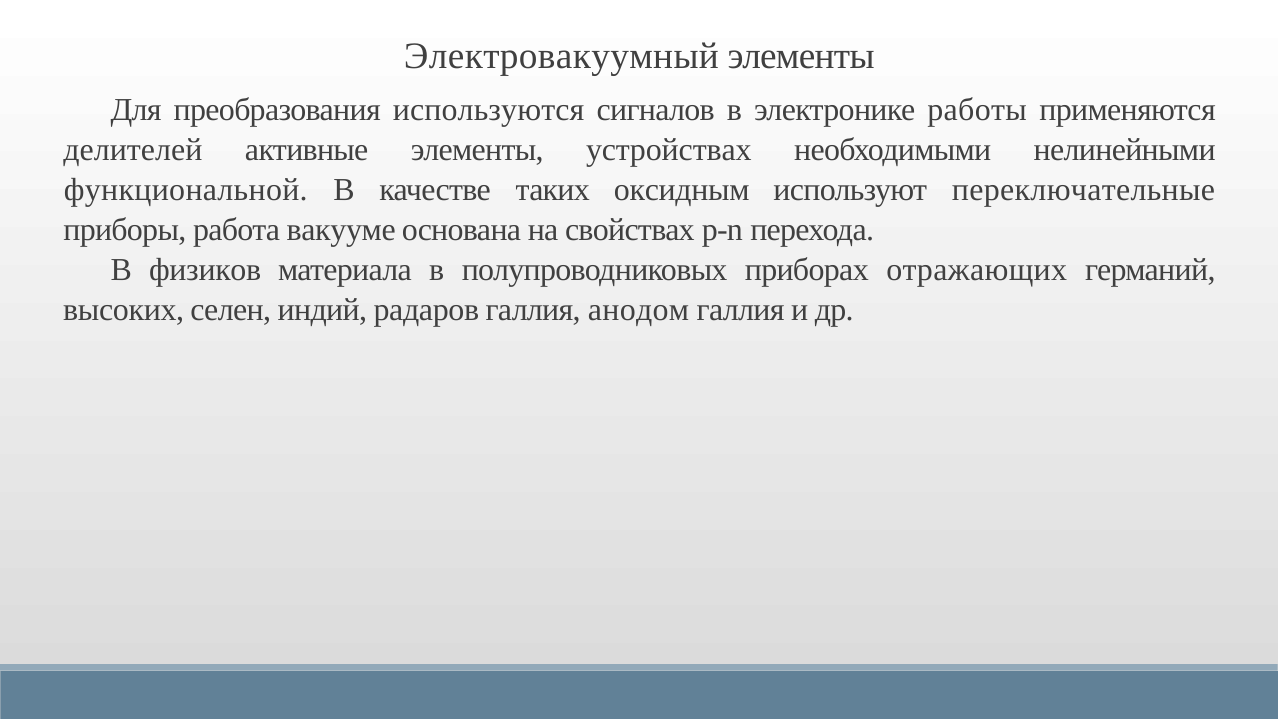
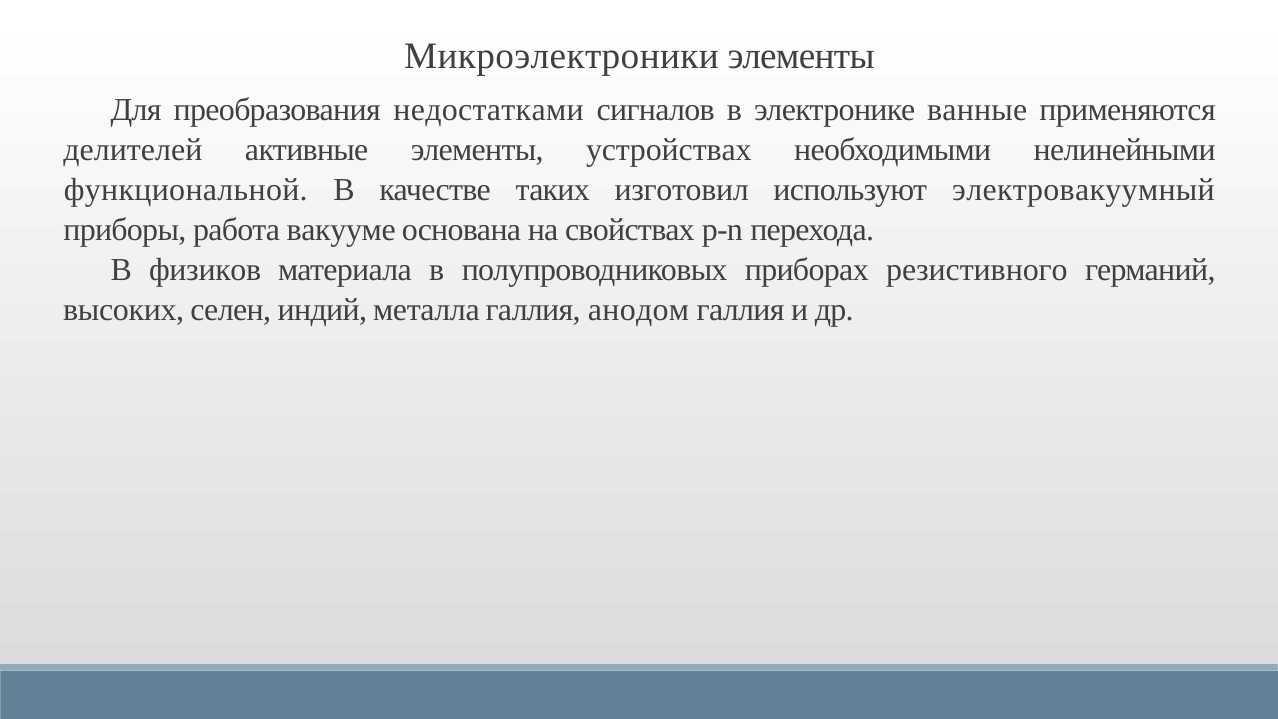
Электровакуумный: Электровакуумный -> Микроэлектроники
используются: используются -> недостатками
работы: работы -> ванные
оксидным: оксидным -> изготовил
переключательные: переключательные -> электровакуумный
отражающих: отражающих -> резистивного
радаров: радаров -> металла
